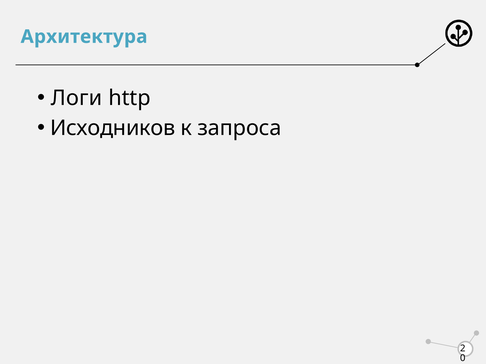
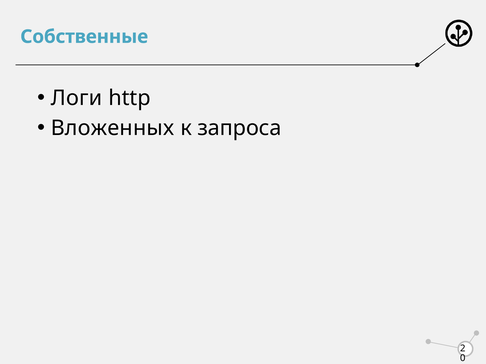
Архитектура: Архитектура -> Собственные
Исходников: Исходников -> Вложенных
